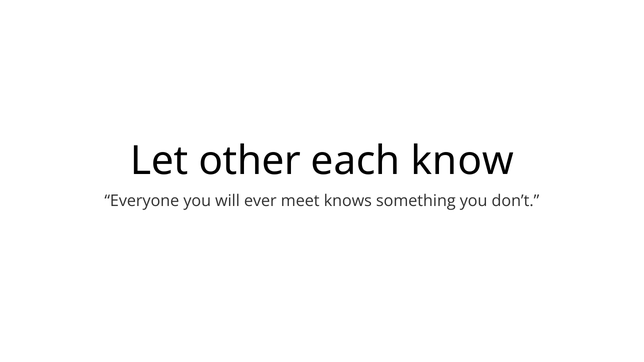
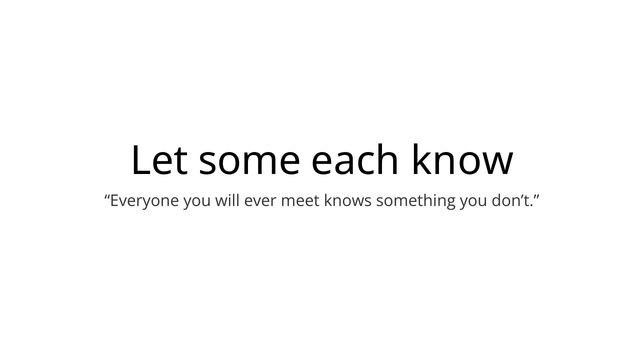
other: other -> some
